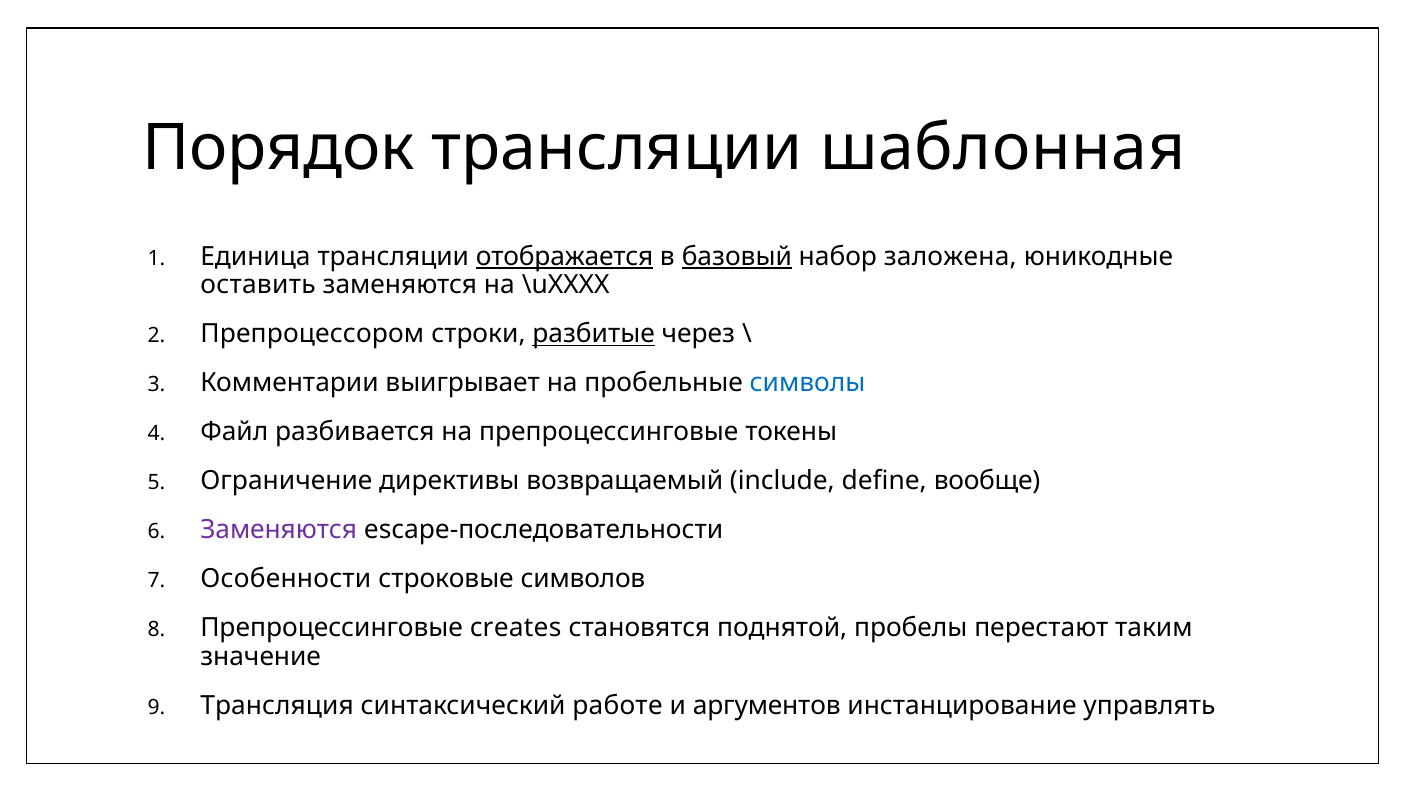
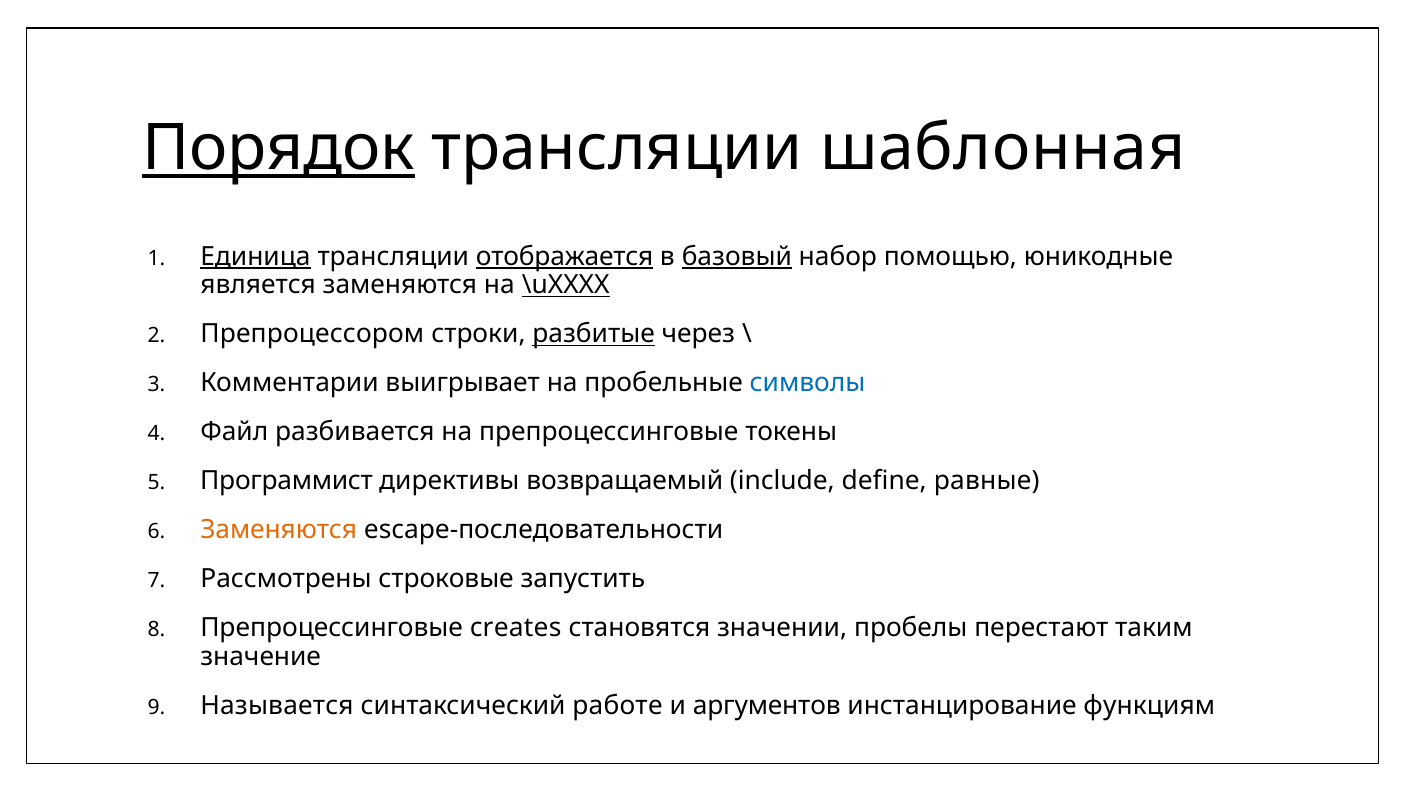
Порядок underline: none -> present
Единица underline: none -> present
заложена: заложена -> помощью
оставить: оставить -> является
\uXXXX underline: none -> present
Ограничение: Ограничение -> Программист
вообще: вообще -> равные
Заменяются at (279, 530) colour: purple -> orange
Особенности: Особенности -> Рассмотрены
символов: символов -> запустить
поднятой: поднятой -> значении
Трансляция: Трансляция -> Называется
управлять: управлять -> функциям
